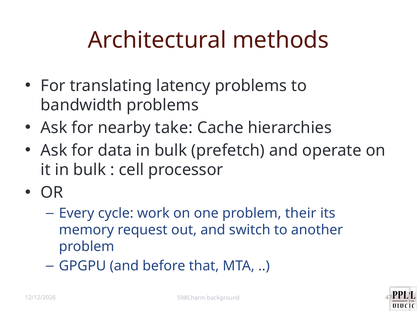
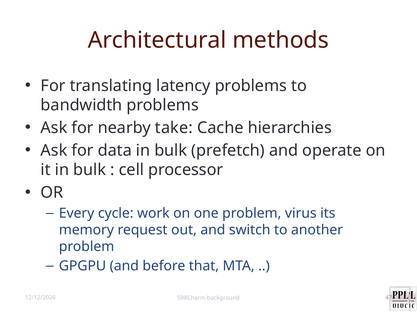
their: their -> virus
